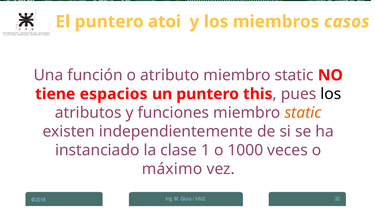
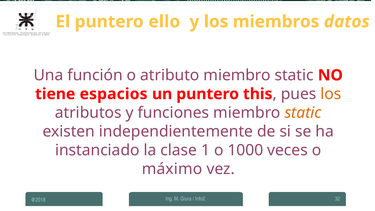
atoi: atoi -> ello
casos: casos -> datos
los at (331, 94) colour: black -> orange
